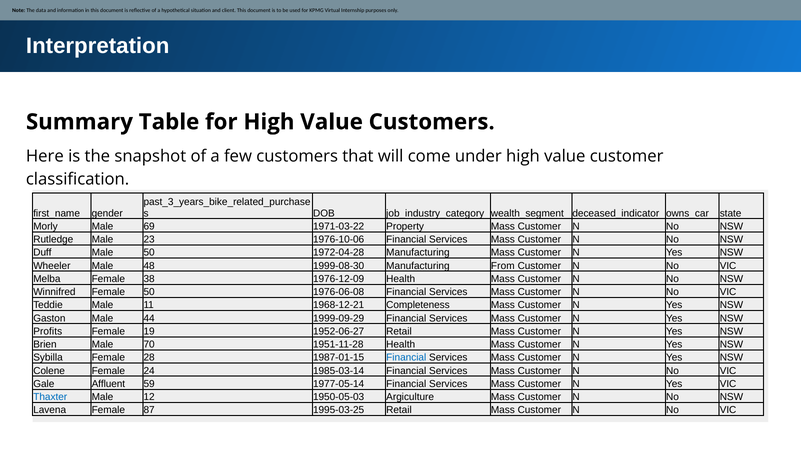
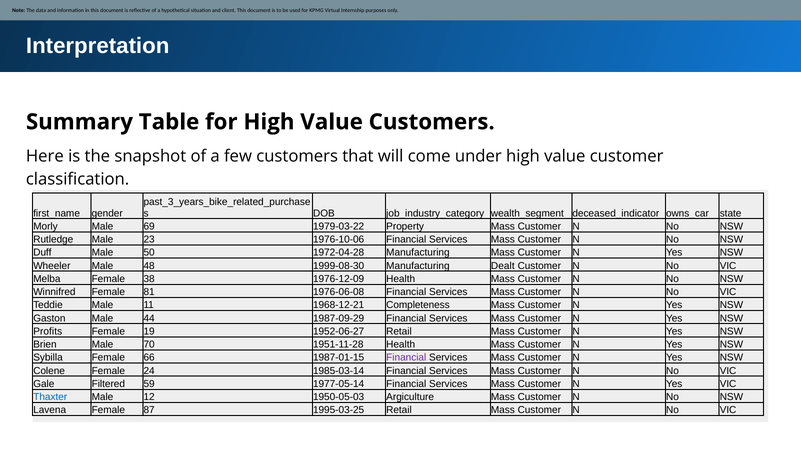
1971-03-22: 1971-03-22 -> 1979-03-22
From: From -> Dealt
Female 50: 50 -> 81
1999-09-29: 1999-09-29 -> 1987-09-29
28: 28 -> 66
Financial at (406, 357) colour: blue -> purple
Affluent: Affluent -> Filtered
